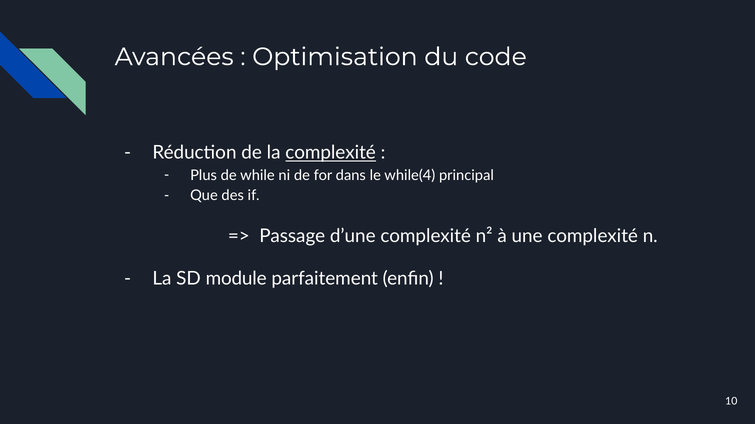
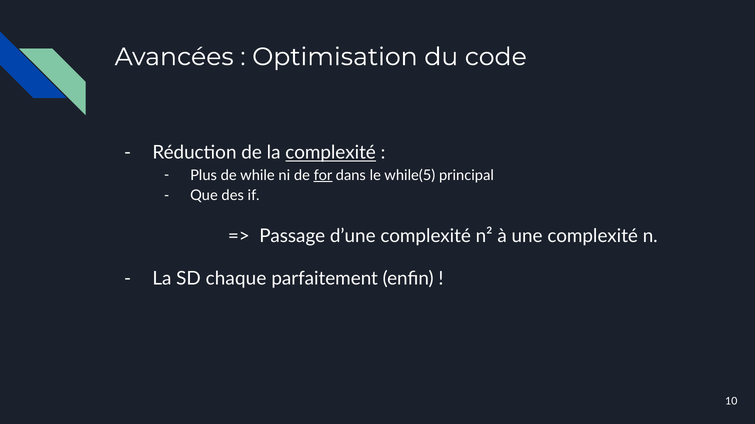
for underline: none -> present
while(4: while(4 -> while(5
module: module -> chaque
